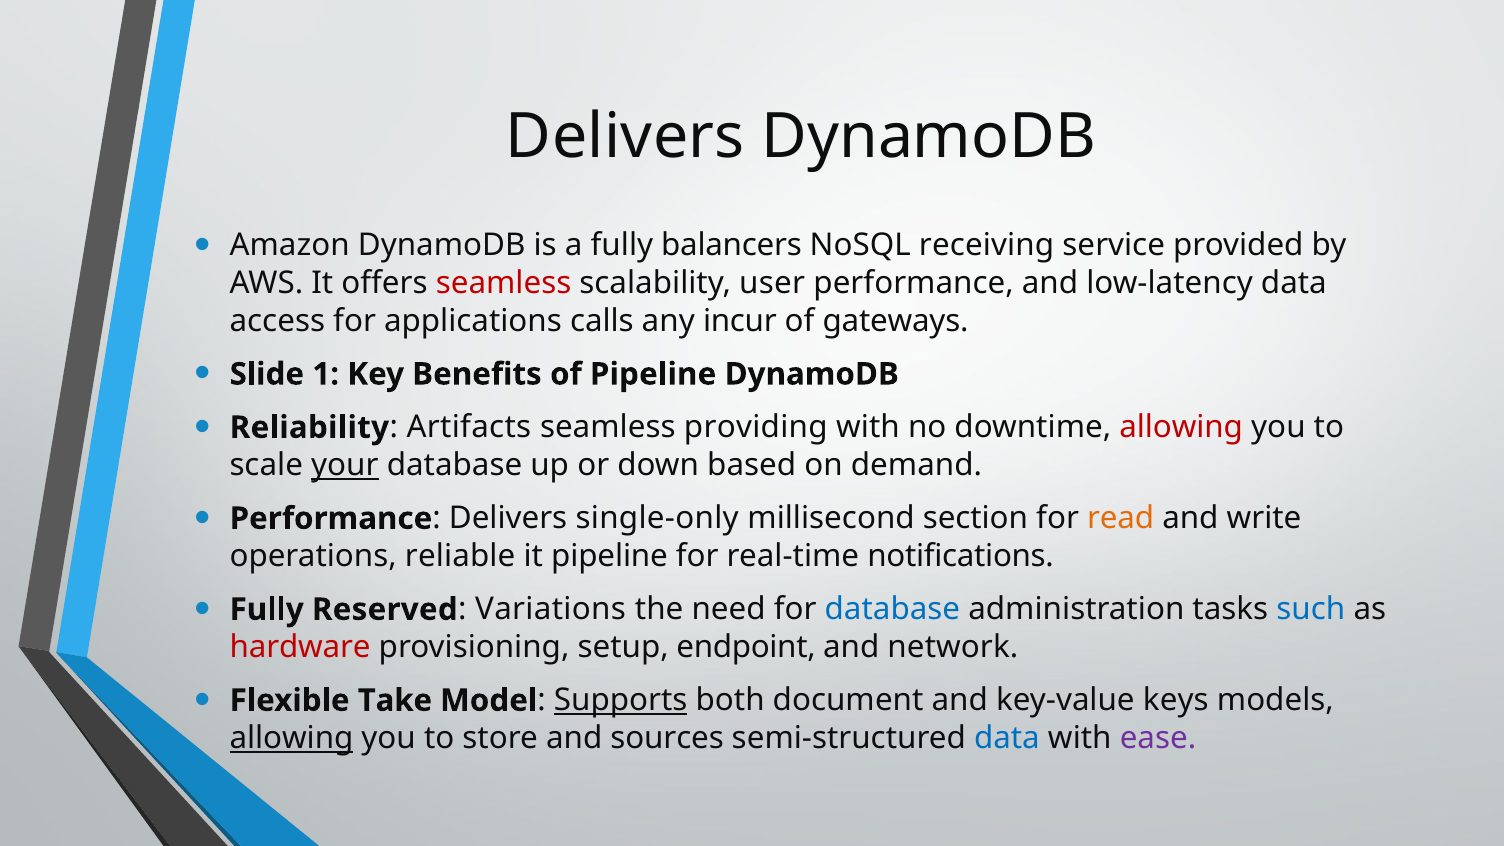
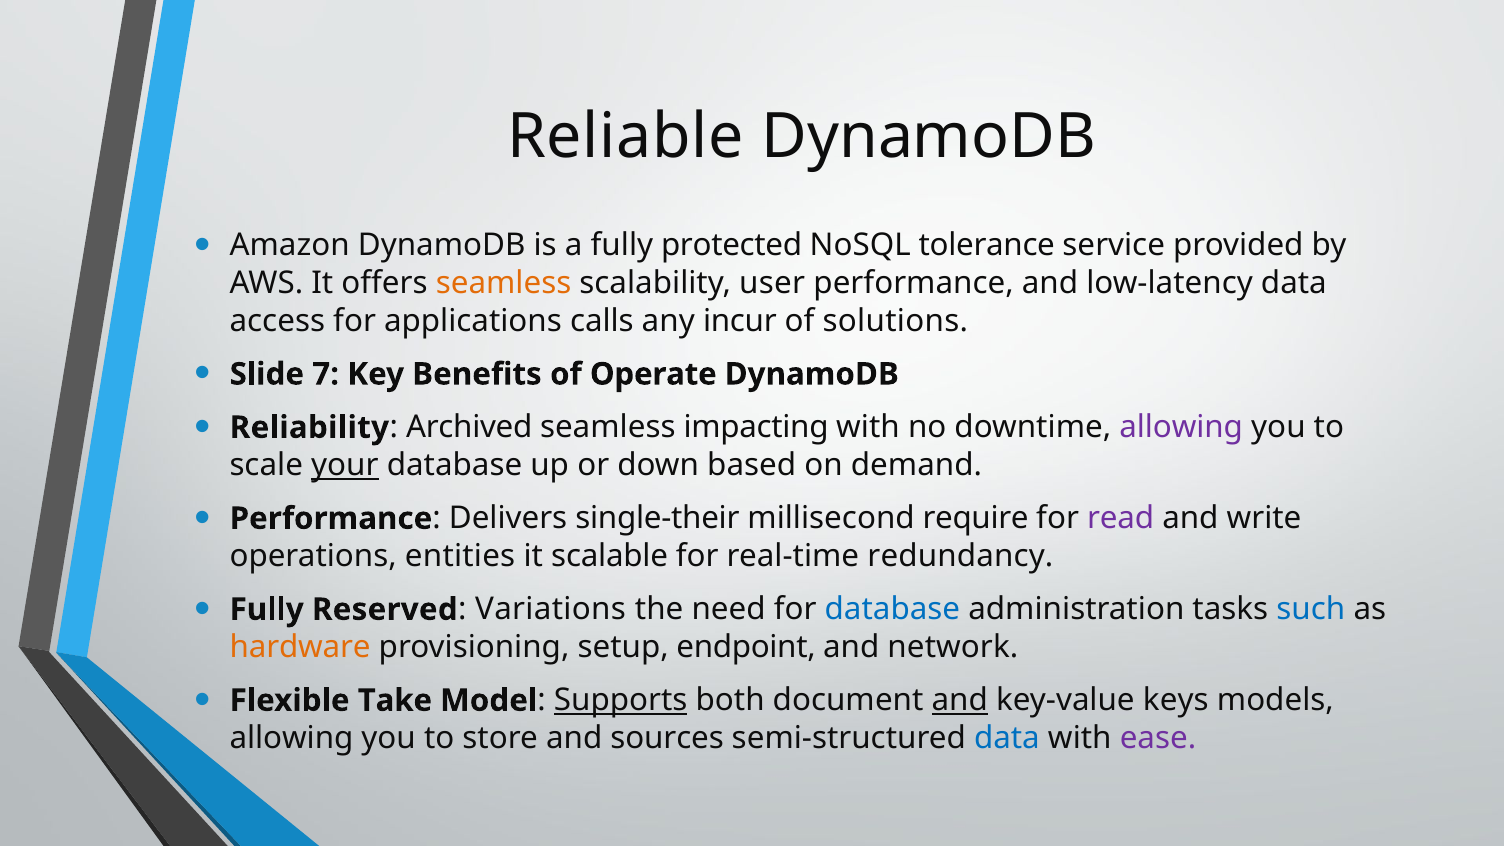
Delivers at (626, 137): Delivers -> Reliable
balancers: balancers -> protected
receiving: receiving -> tolerance
seamless at (504, 283) colour: red -> orange
gateways: gateways -> solutions
1: 1 -> 7
of Pipeline: Pipeline -> Operate
Artifacts: Artifacts -> Archived
providing: providing -> impacting
allowing at (1181, 428) colour: red -> purple
single-only: single-only -> single-their
section: section -> require
read colour: orange -> purple
reliable: reliable -> entities
it pipeline: pipeline -> scalable
notifications: notifications -> redundancy
hardware colour: red -> orange
and at (960, 701) underline: none -> present
allowing at (291, 738) underline: present -> none
